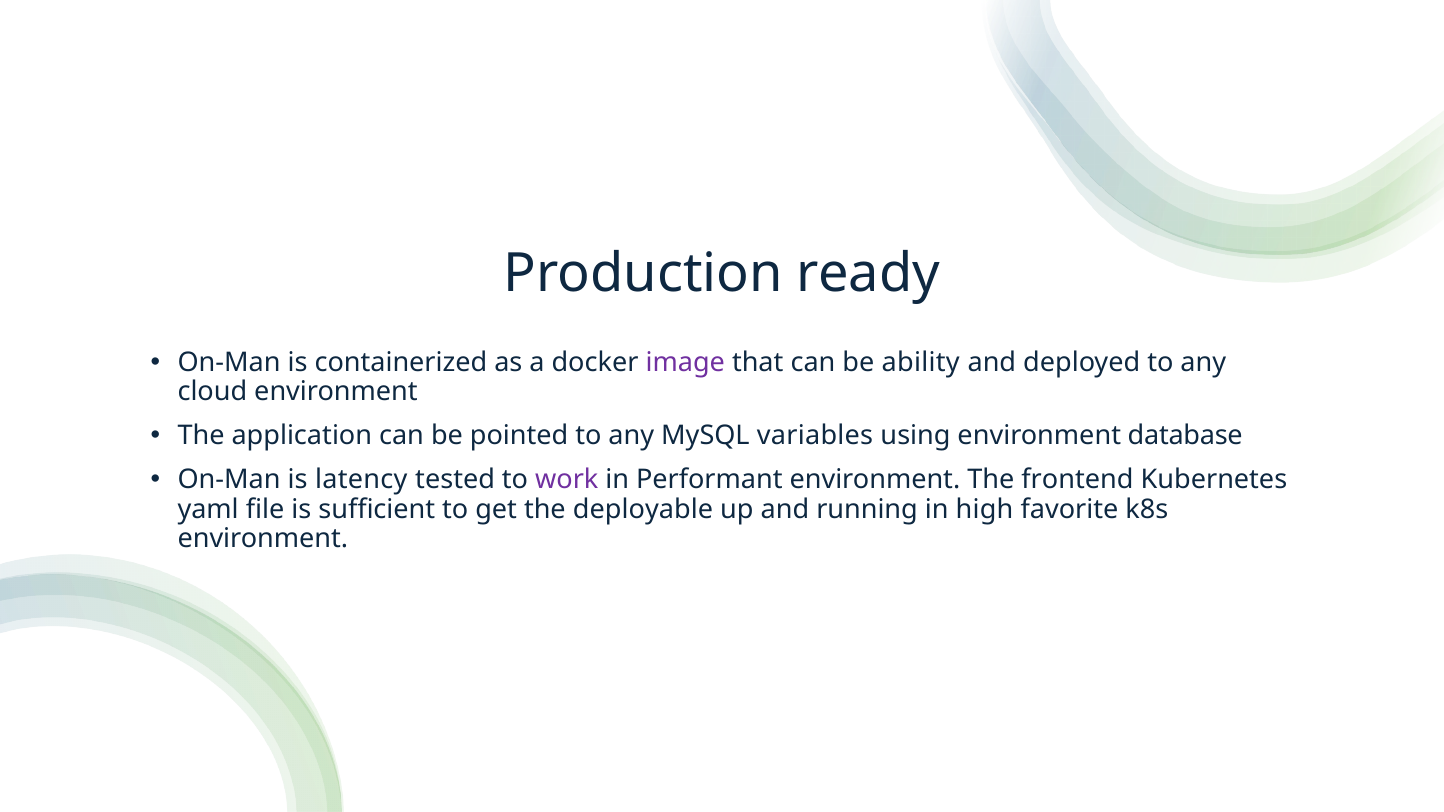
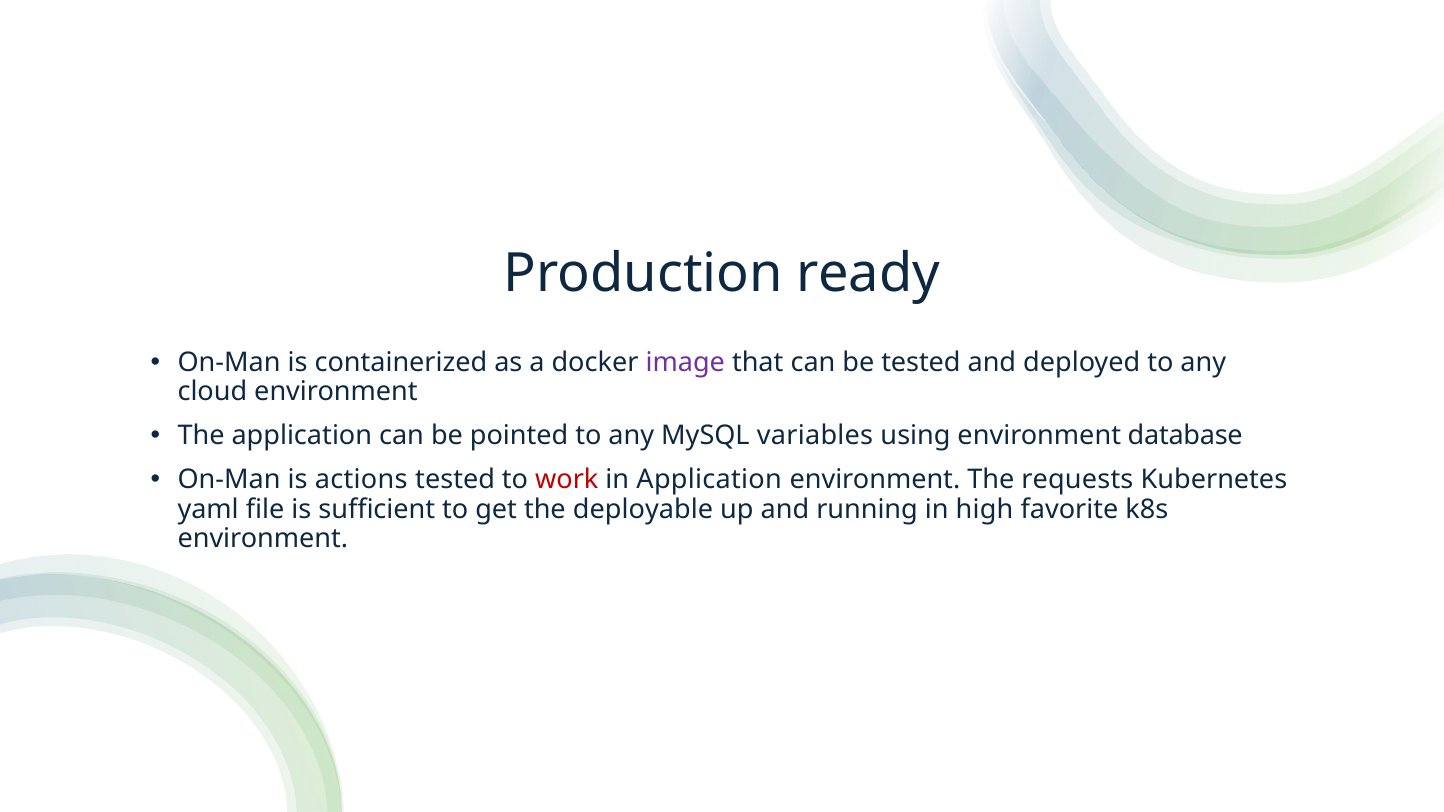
be ability: ability -> tested
latency: latency -> actions
work colour: purple -> red
in Performant: Performant -> Application
frontend: frontend -> requests
